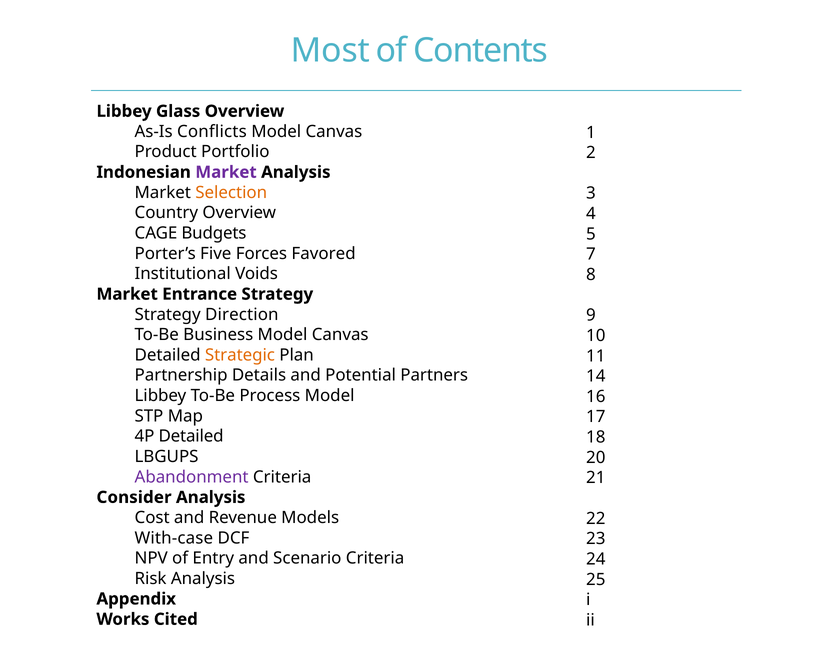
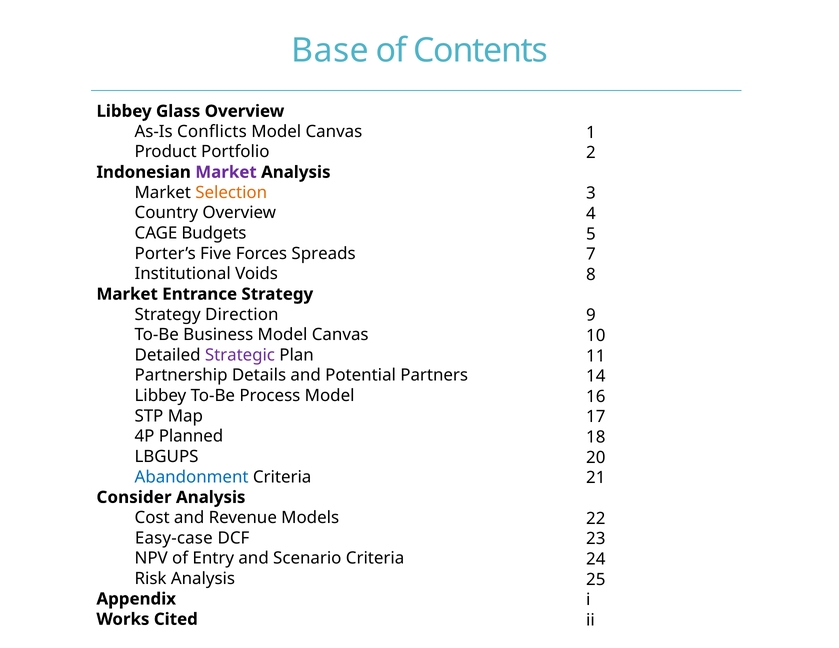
Most: Most -> Base
Favored: Favored -> Spreads
Strategic colour: orange -> purple
4P Detailed: Detailed -> Planned
Abandonment colour: purple -> blue
With-case: With-case -> Easy-case
